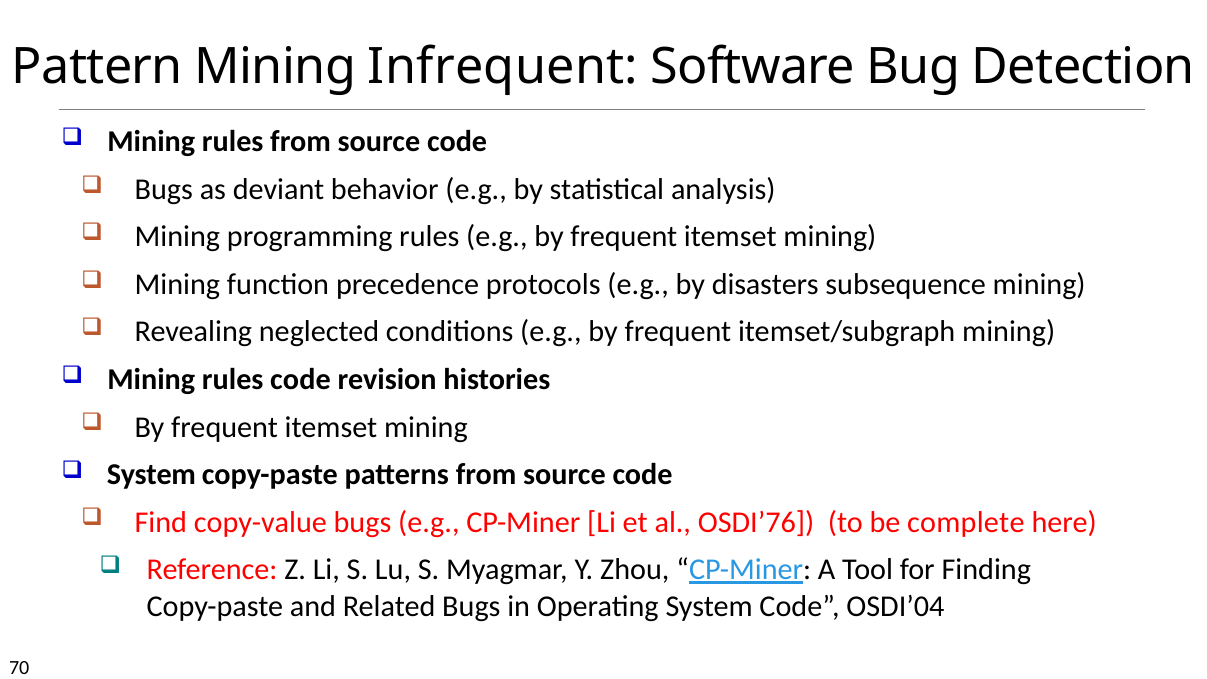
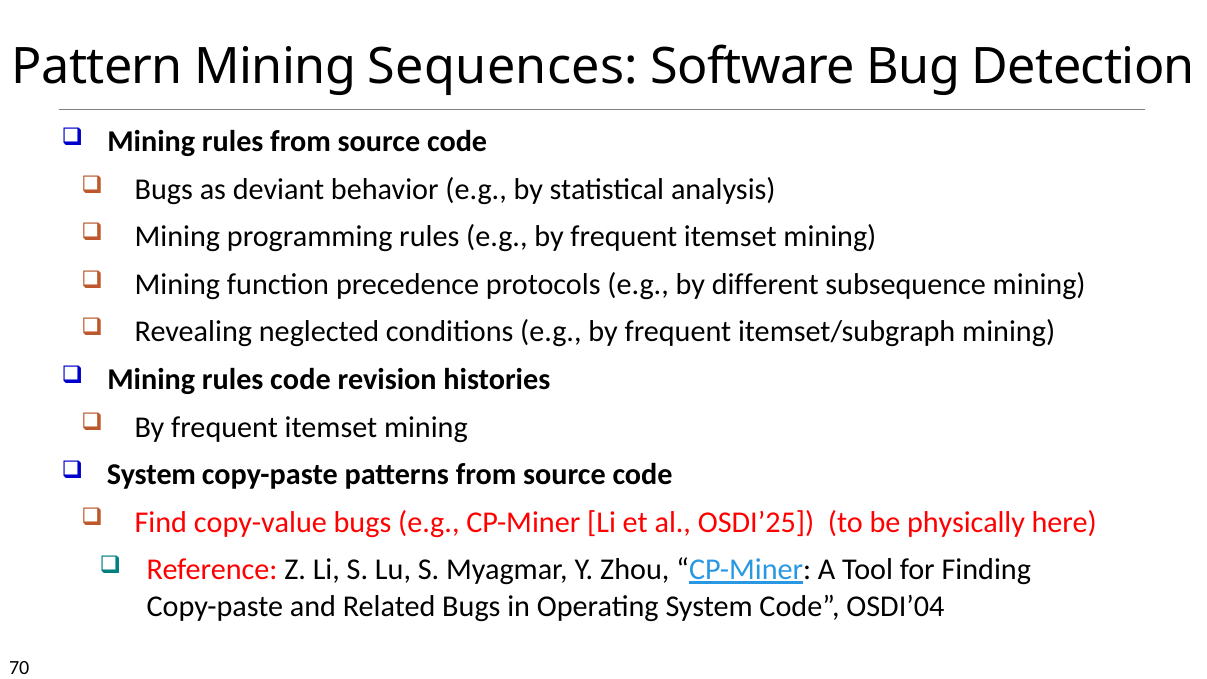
Infrequent: Infrequent -> Sequences
disasters: disasters -> different
OSDI’76: OSDI’76 -> OSDI’25
complete: complete -> physically
